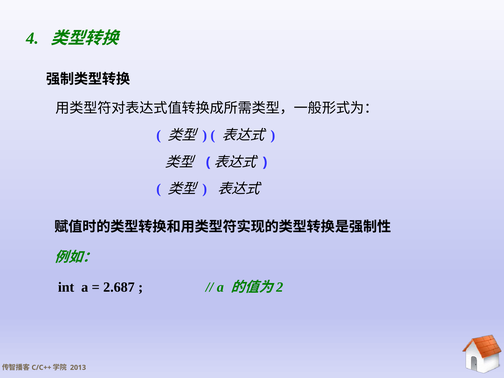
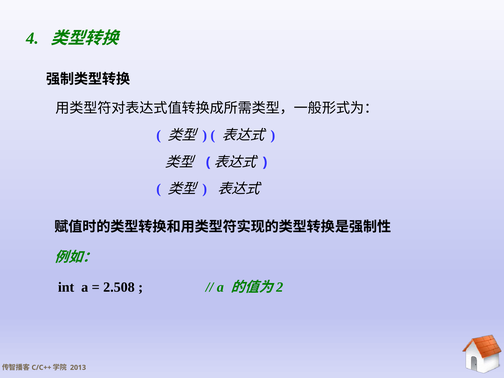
2.687: 2.687 -> 2.508
